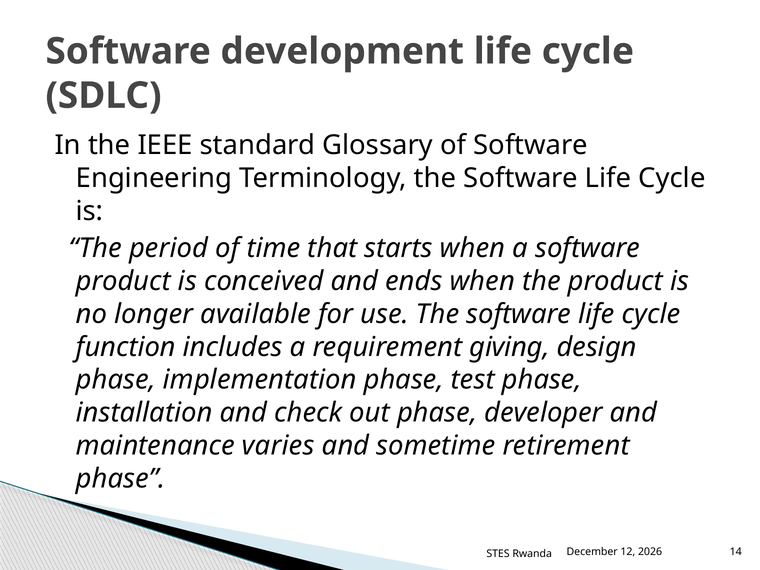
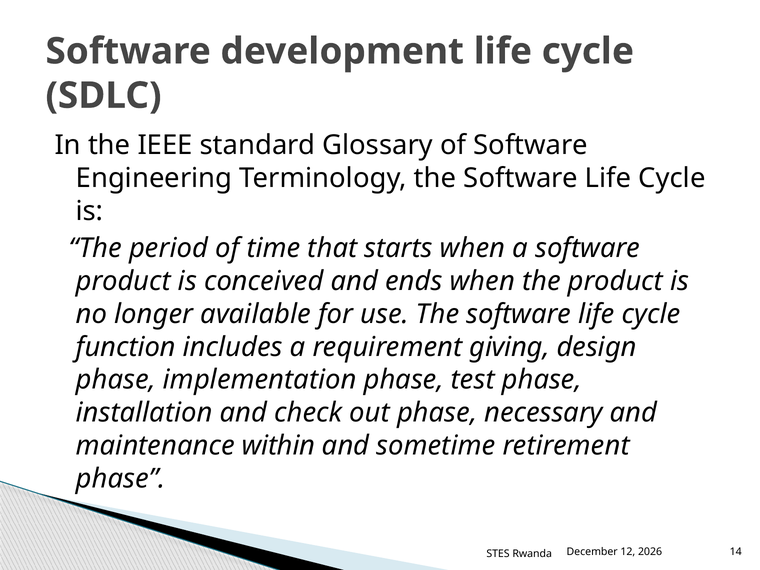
developer: developer -> necessary
varies: varies -> within
